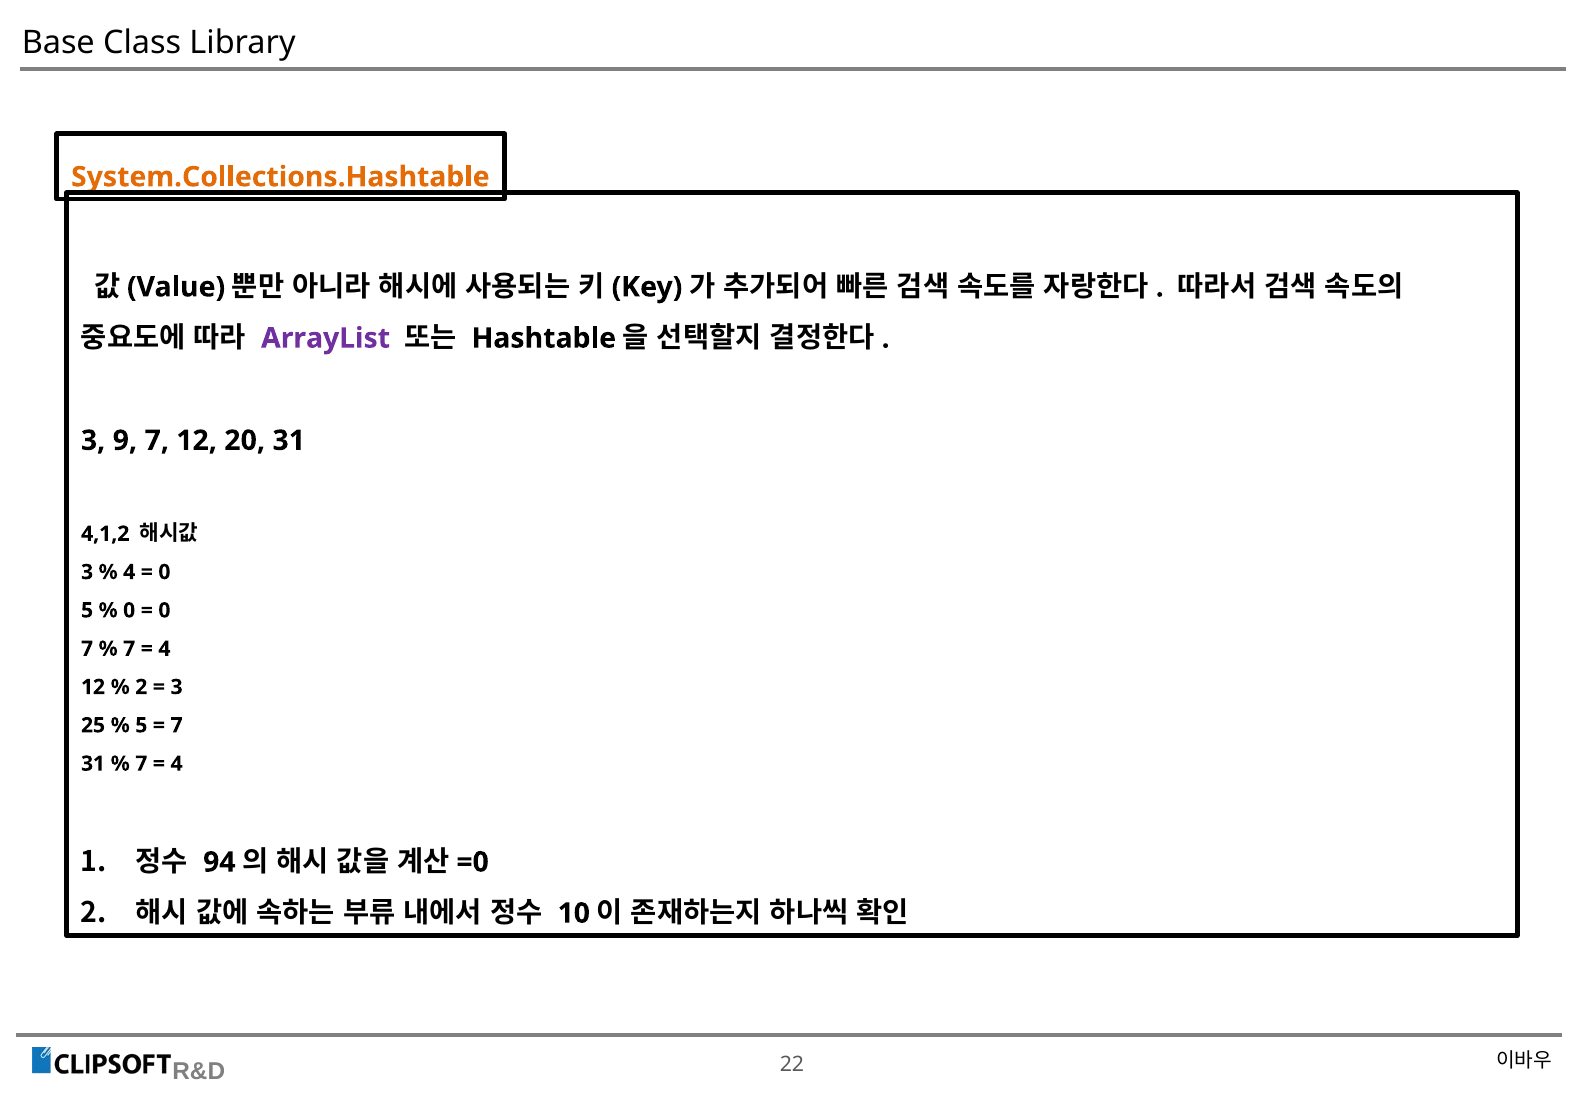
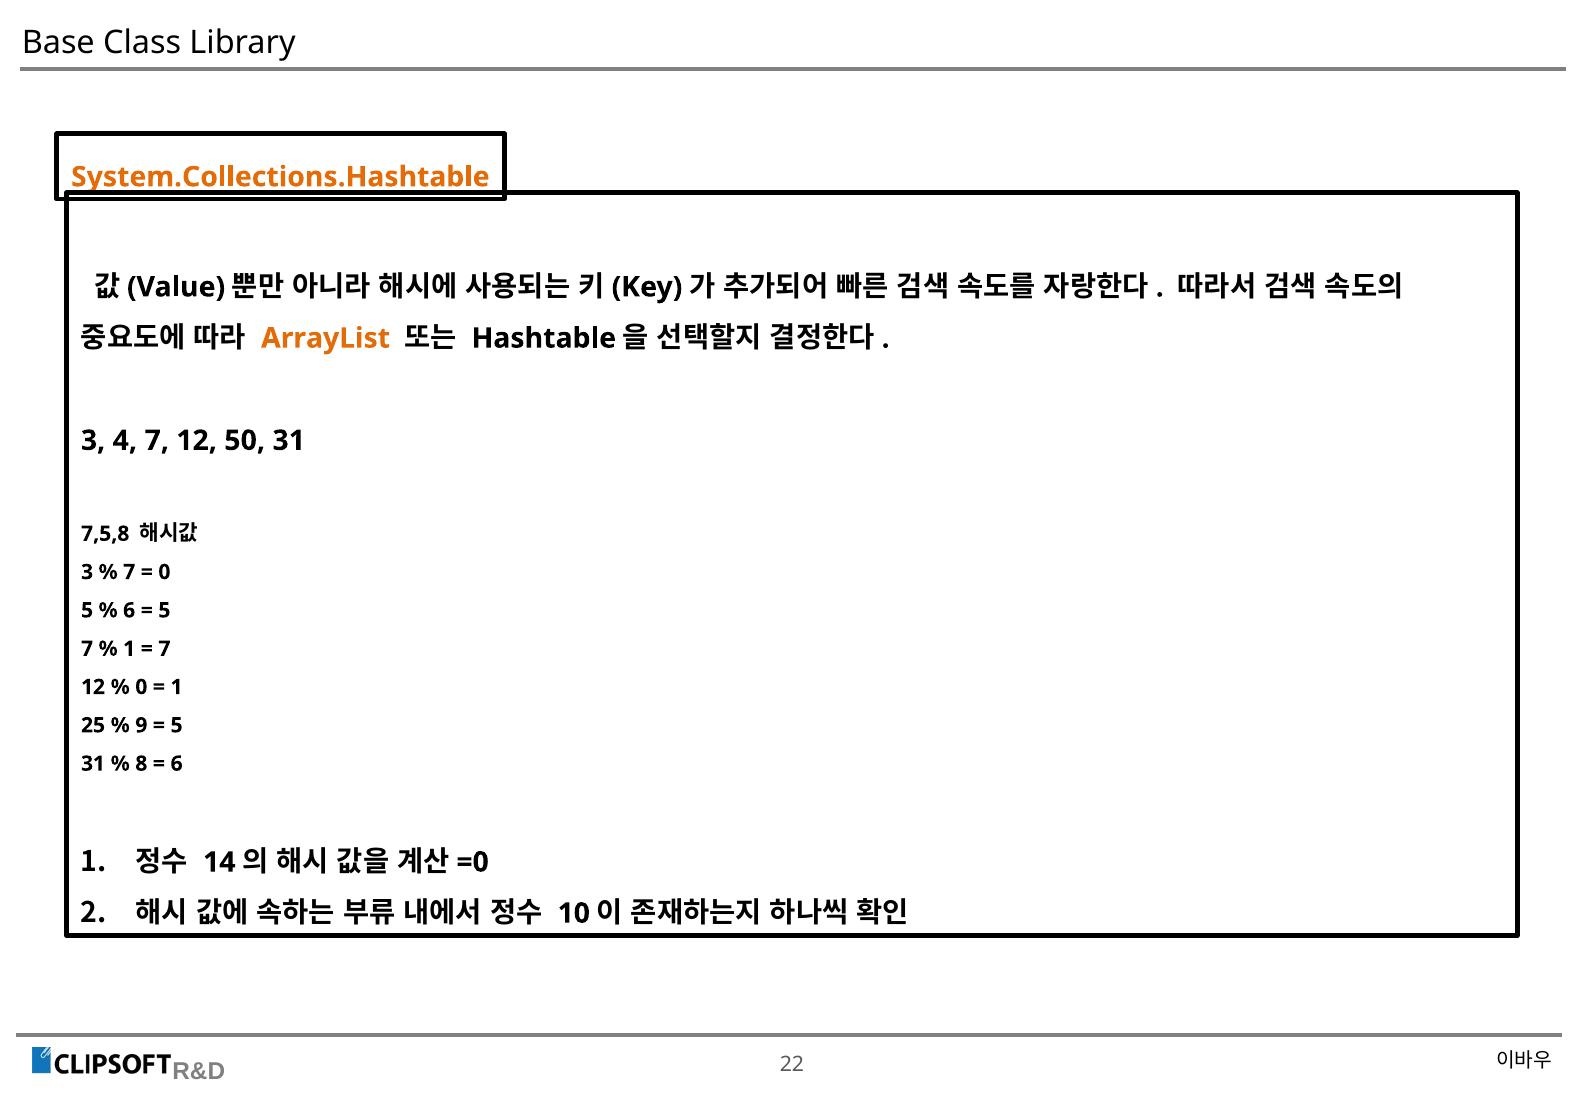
ArrayList colour: purple -> orange
9: 9 -> 4
20: 20 -> 50
4,1,2: 4,1,2 -> 7,5,8
4 at (129, 572): 4 -> 7
0 at (129, 611): 0 -> 6
0 at (164, 611): 0 -> 5
7 at (129, 649): 7 -> 1
4 at (164, 649): 4 -> 7
2 at (141, 687): 2 -> 0
3 at (177, 687): 3 -> 1
5 at (141, 726): 5 -> 9
7 at (177, 726): 7 -> 5
7 at (141, 764): 7 -> 8
4 at (177, 764): 4 -> 6
94: 94 -> 14
